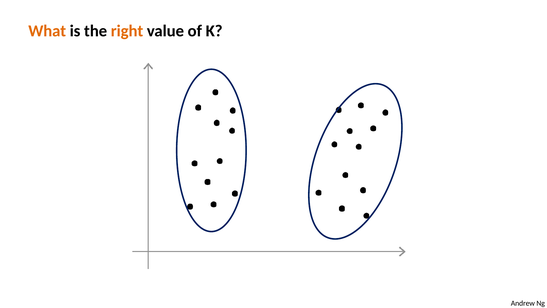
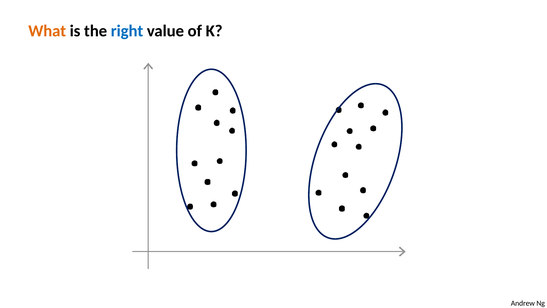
right colour: orange -> blue
